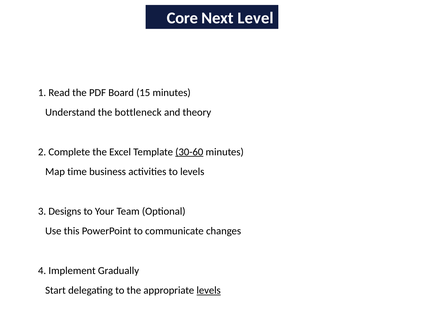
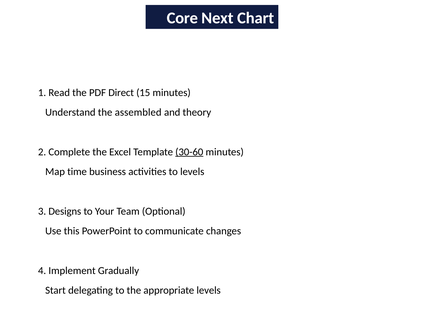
Level: Level -> Chart
Board: Board -> Direct
bottleneck: bottleneck -> assembled
levels at (209, 290) underline: present -> none
